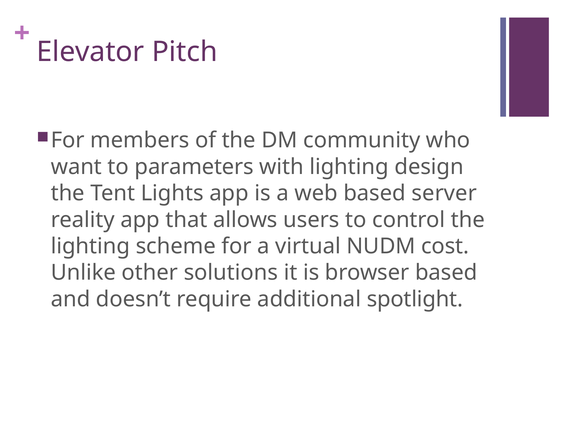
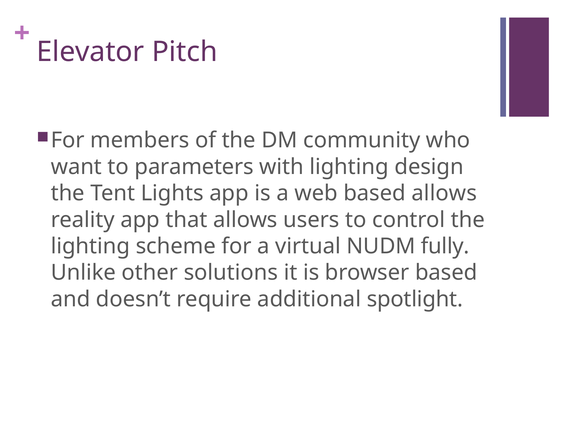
based server: server -> allows
cost: cost -> fully
